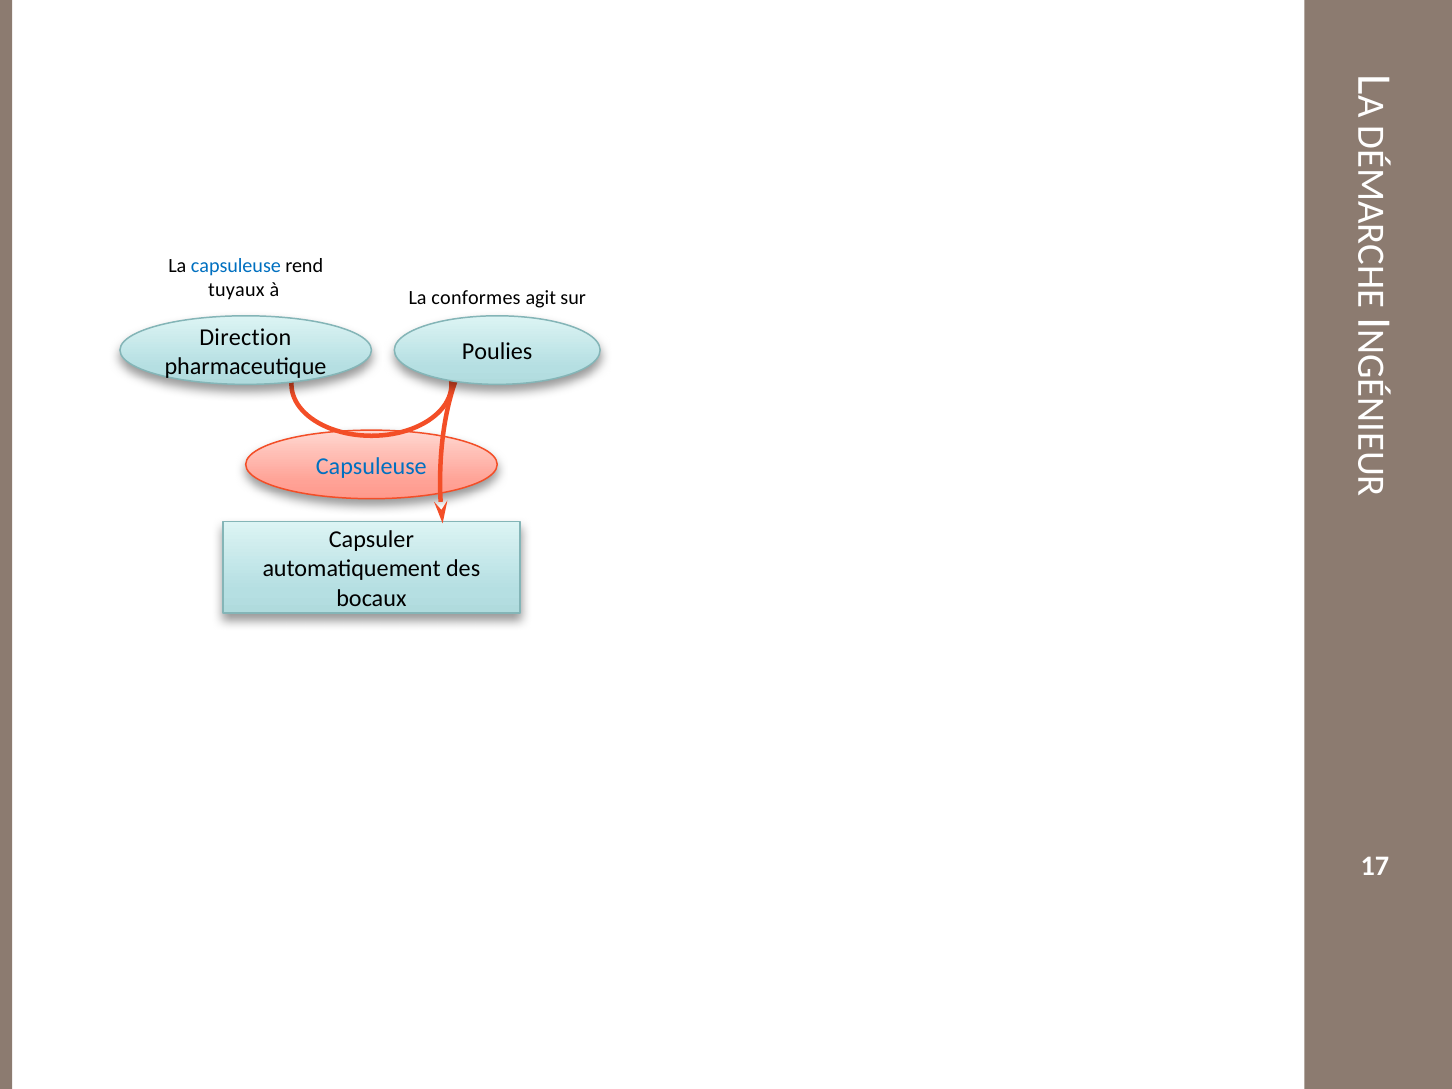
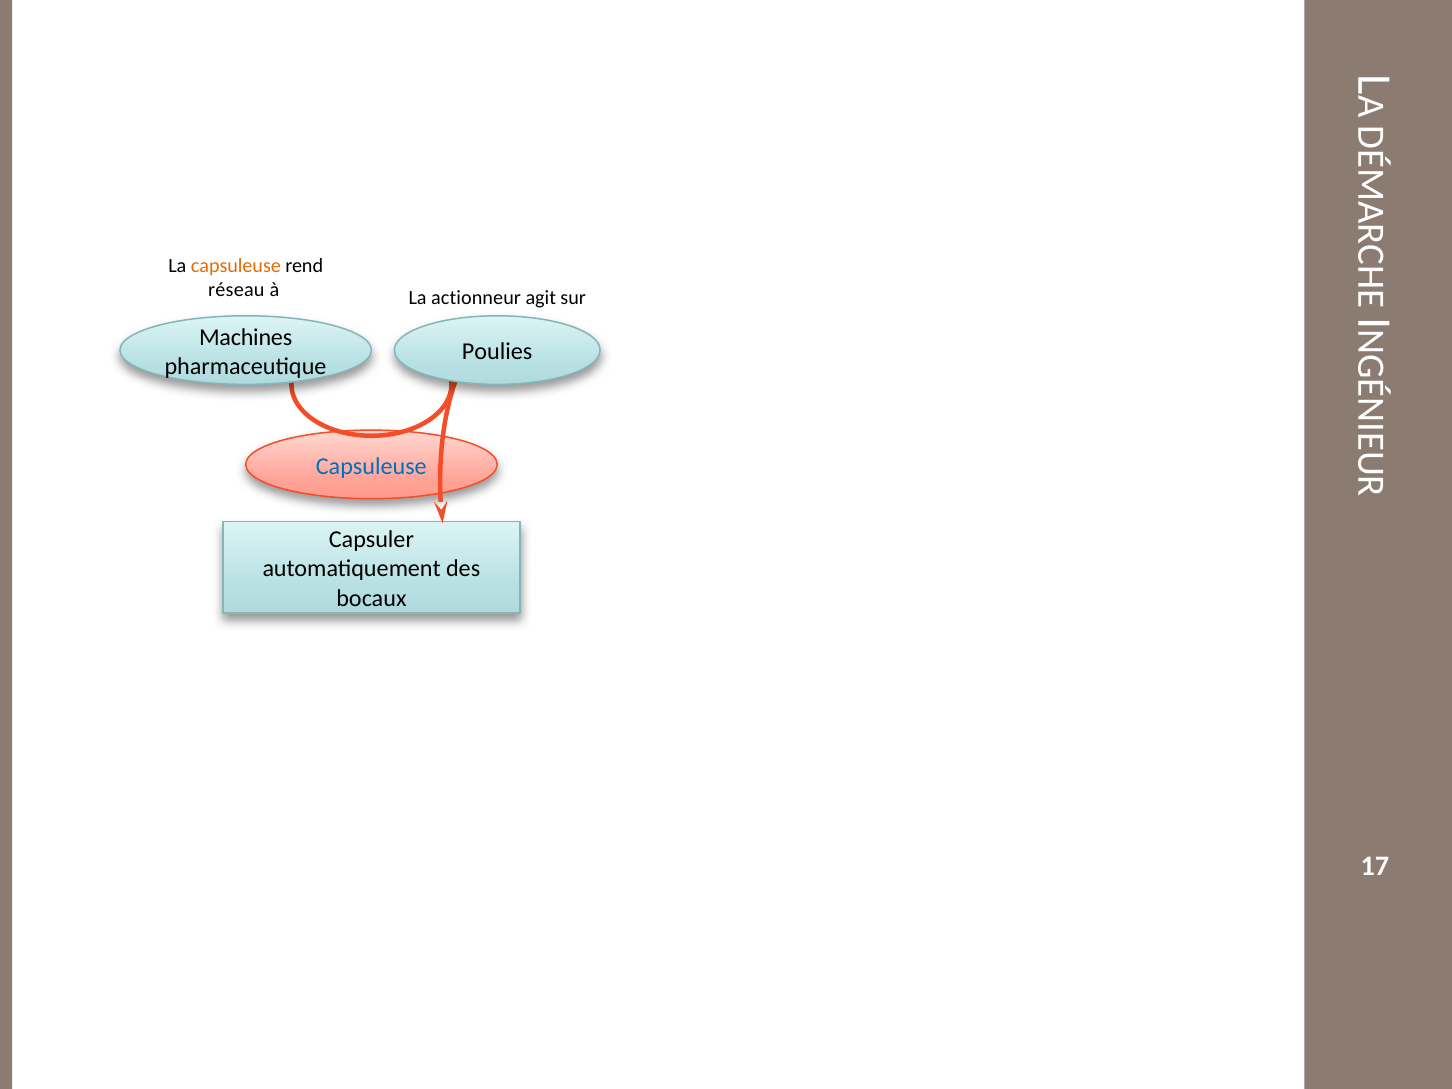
capsuleuse at (236, 266) colour: blue -> orange
tuyaux: tuyaux -> réseau
conformes: conformes -> actionneur
Direction: Direction -> Machines
